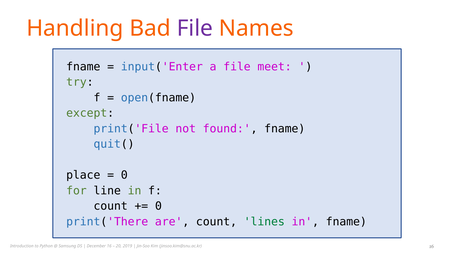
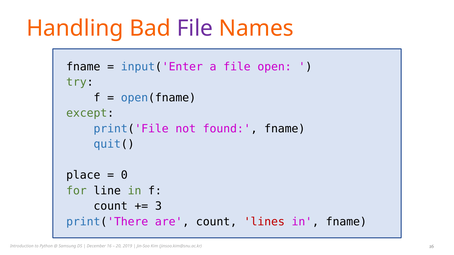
meet: meet -> open
0 at (158, 206): 0 -> 3
lines colour: green -> red
